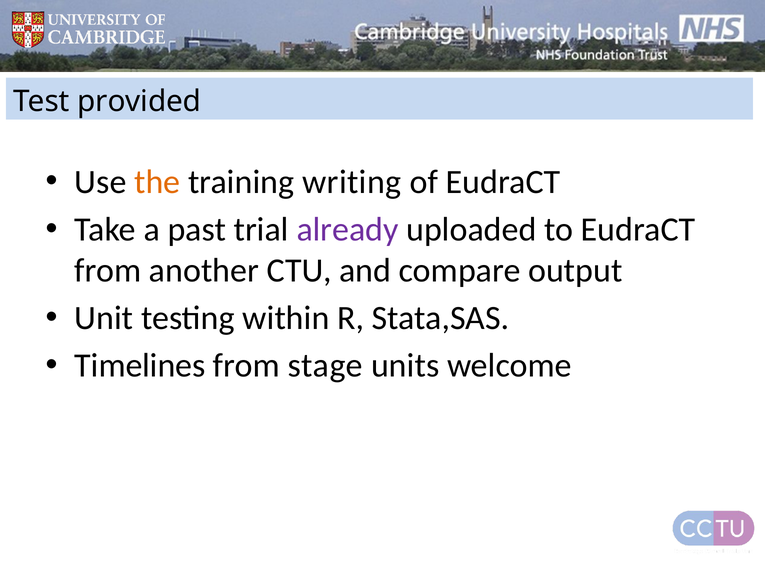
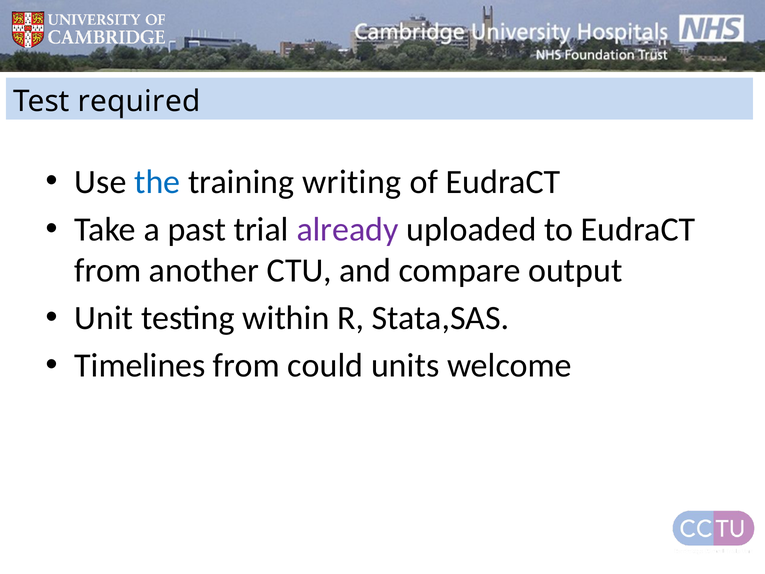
provided: provided -> required
the colour: orange -> blue
stage: stage -> could
